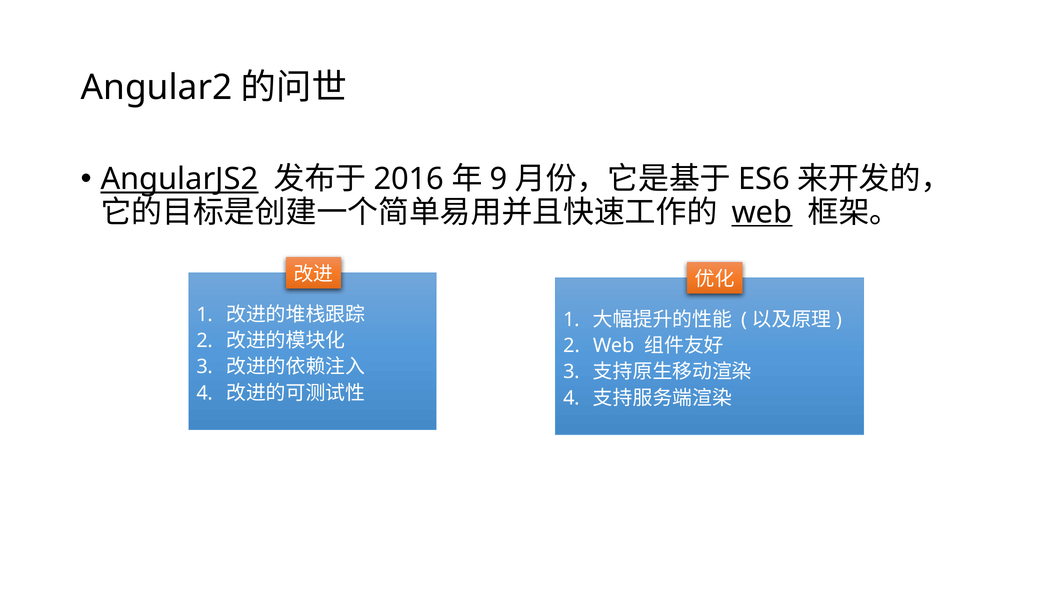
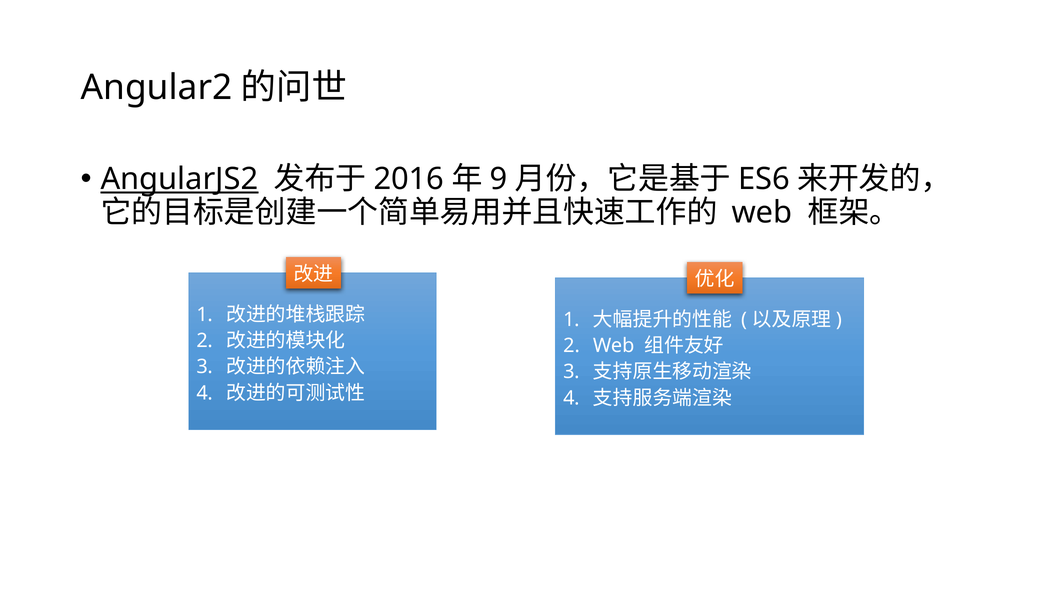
web at (762, 212) underline: present -> none
